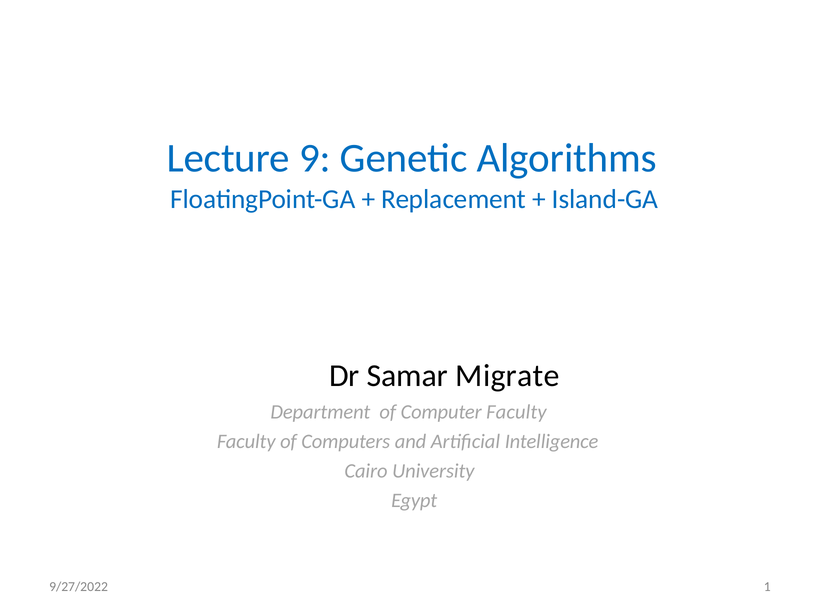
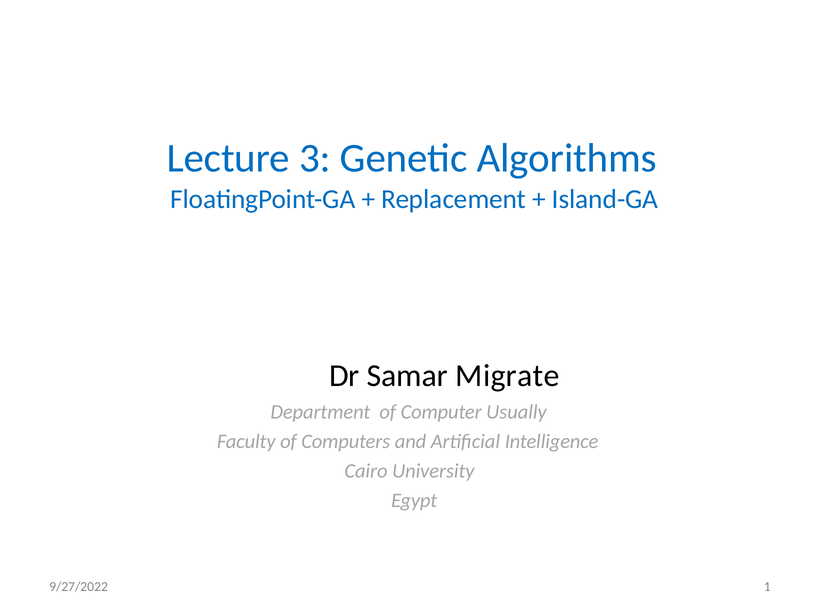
9: 9 -> 3
Computer Faculty: Faculty -> Usually
